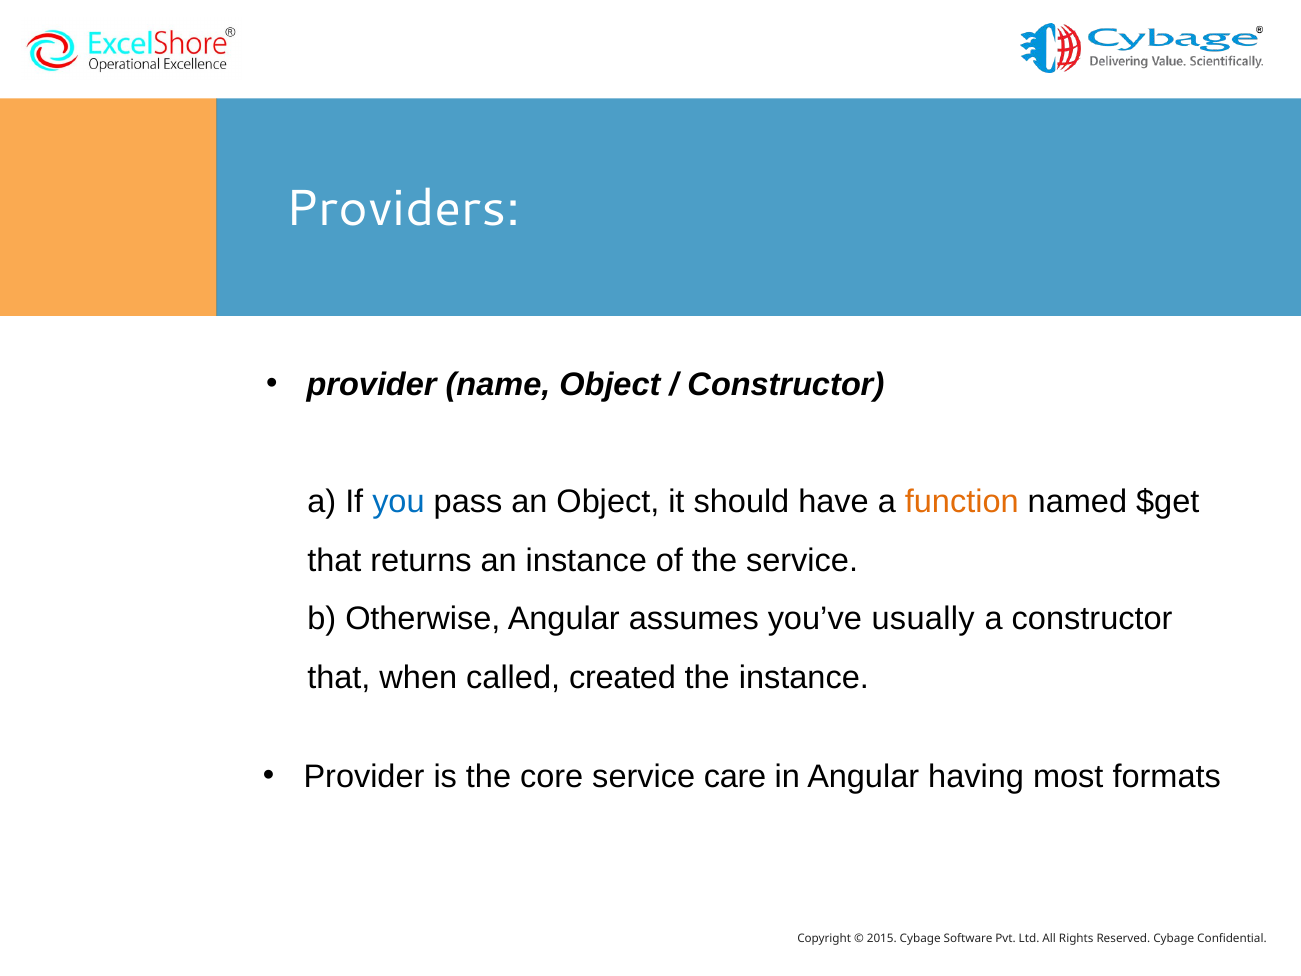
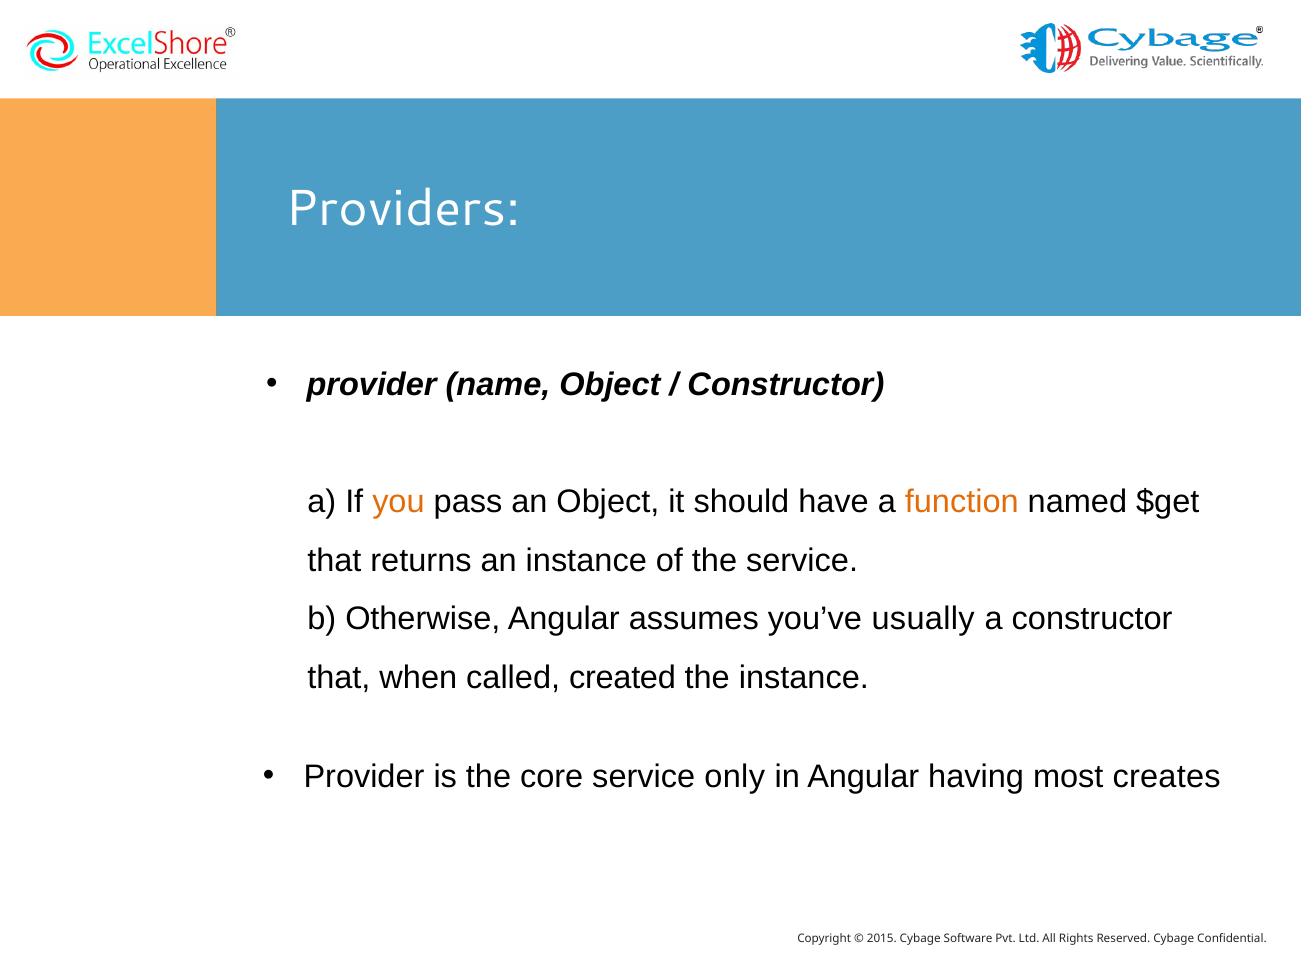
you colour: blue -> orange
care: care -> only
formats: formats -> creates
